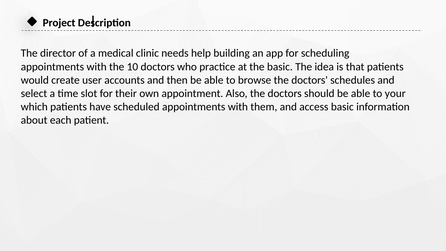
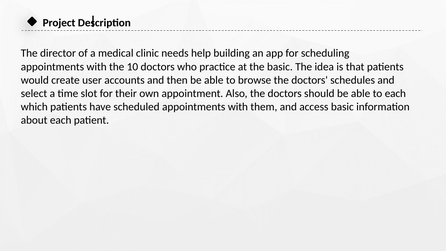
to your: your -> each
